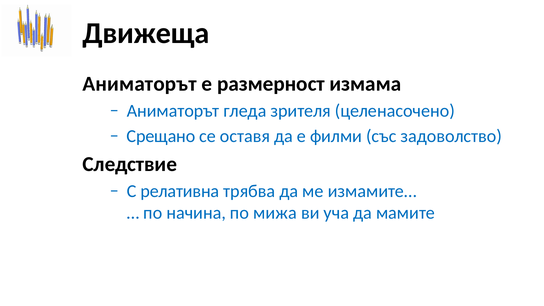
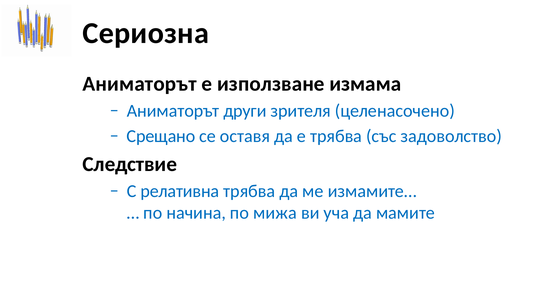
Движеща: Движеща -> Сериозна
размерност: размерност -> използване
гледа: гледа -> други
е филми: филми -> трябва
